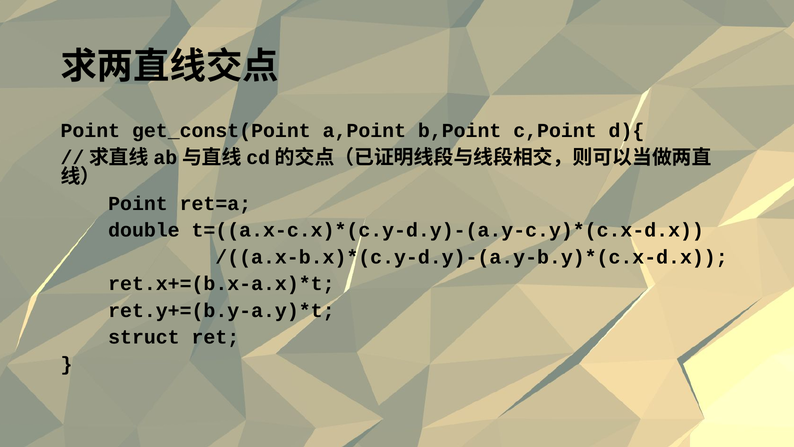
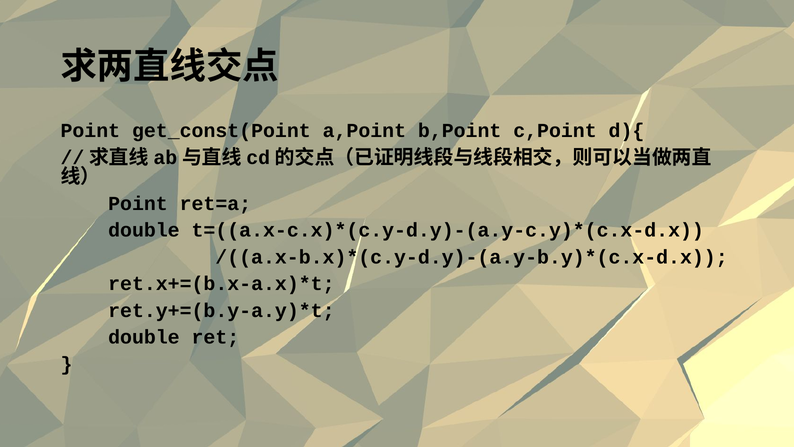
struct at (144, 337): struct -> double
